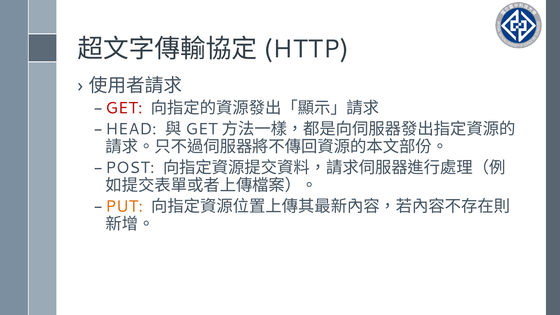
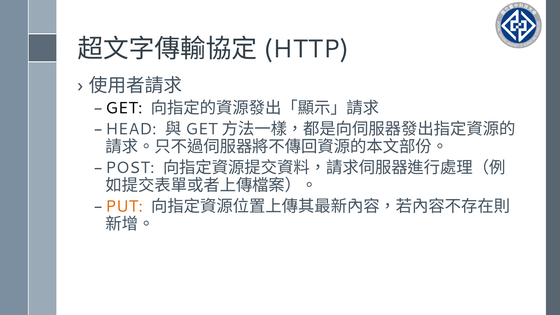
GET colour: red -> black
